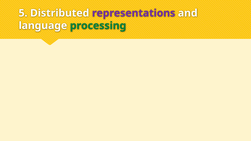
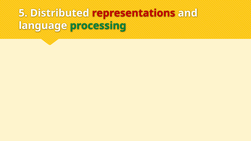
representations colour: purple -> red
